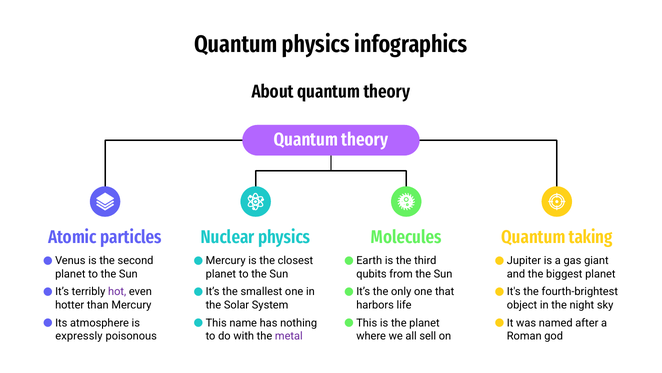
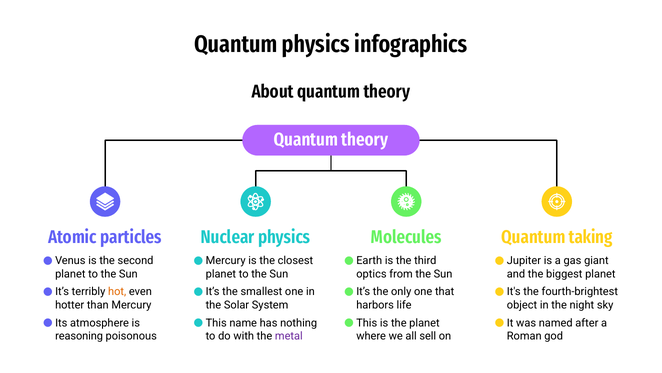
qubits: qubits -> optics
hot colour: purple -> orange
expressly: expressly -> reasoning
